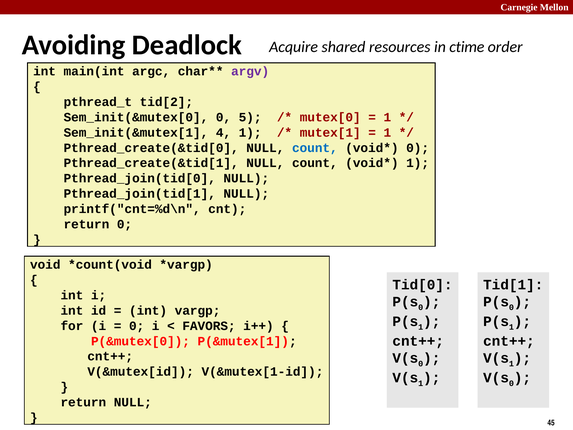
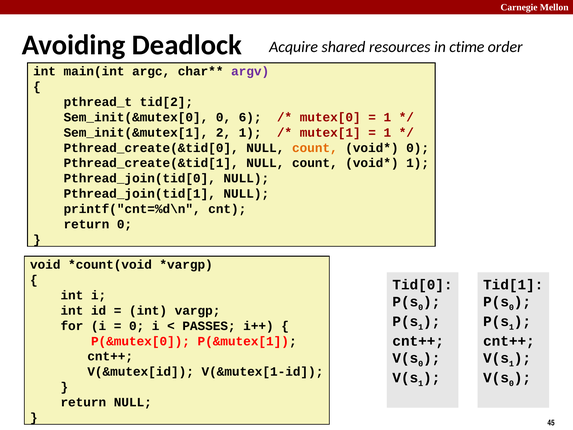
5: 5 -> 6
4: 4 -> 2
count at (315, 148) colour: blue -> orange
FAVORS: FAVORS -> PASSES
